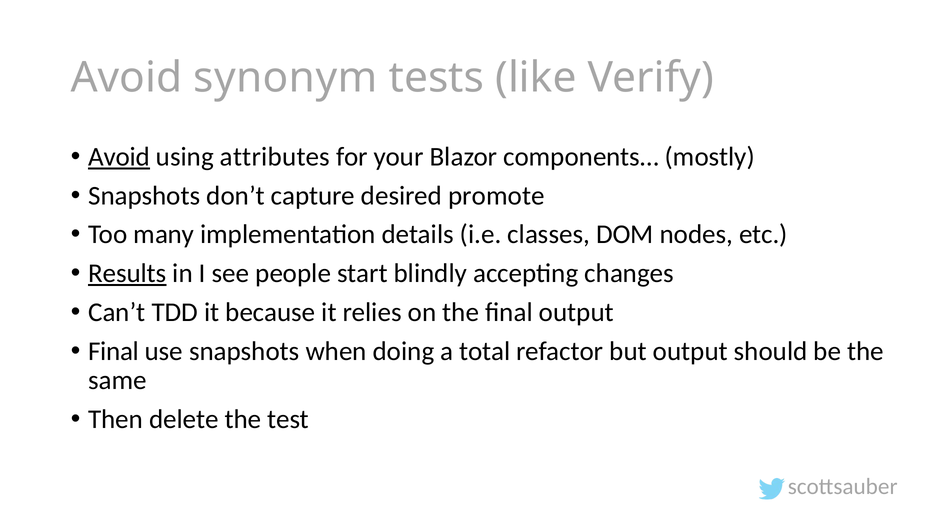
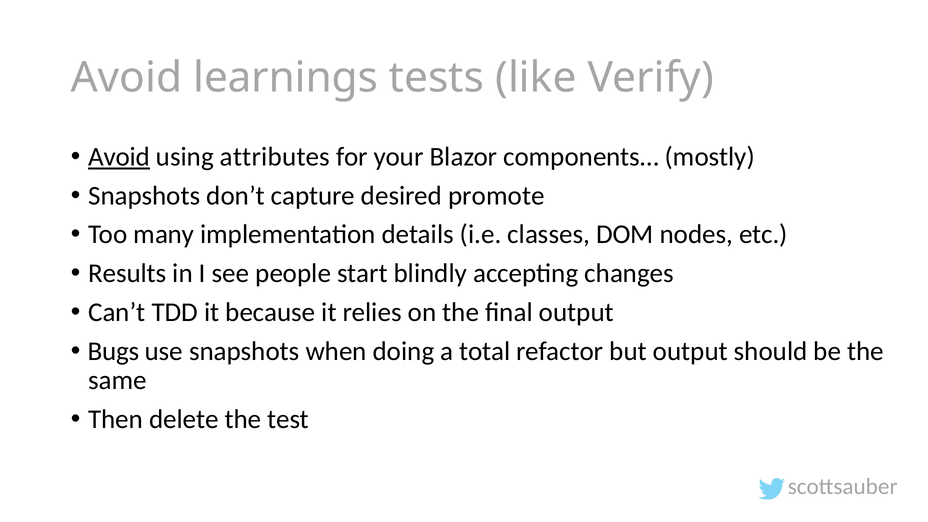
synonym: synonym -> learnings
Results underline: present -> none
Final at (114, 351): Final -> Bugs
